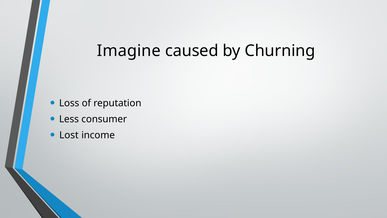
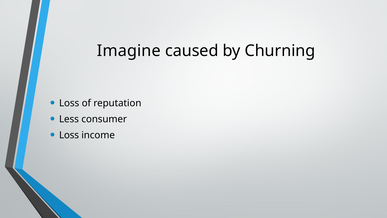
Lost at (69, 135): Lost -> Loss
